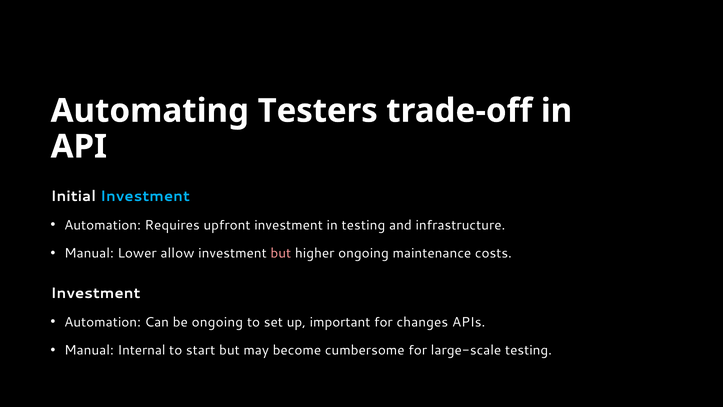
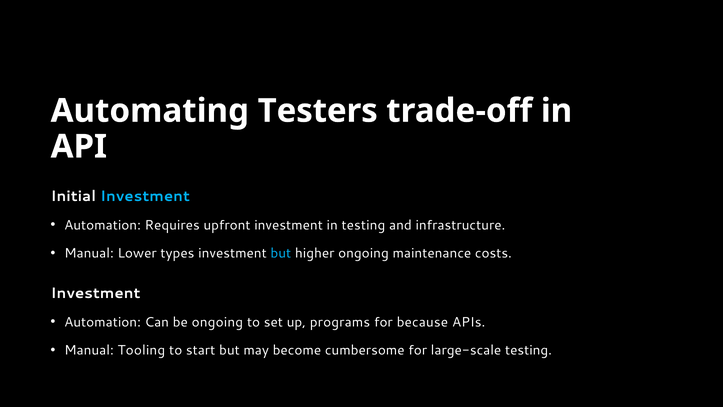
allow: allow -> types
but at (281, 253) colour: pink -> light blue
important: important -> programs
changes: changes -> because
Internal: Internal -> Tooling
